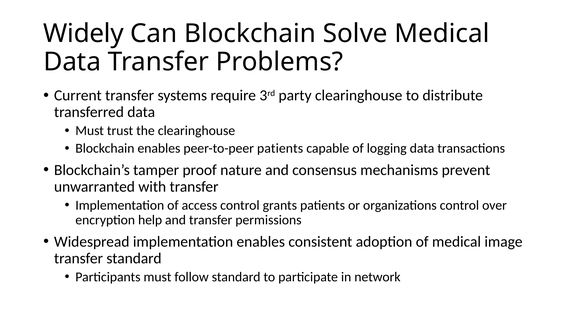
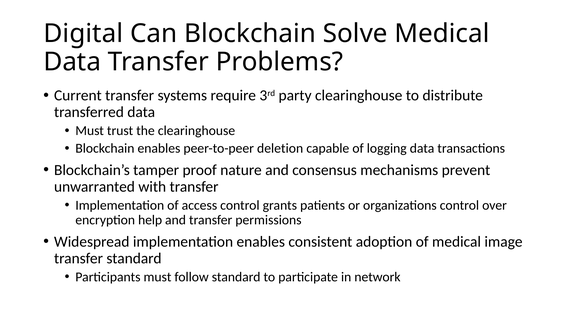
Widely: Widely -> Digital
peer-to-peer patients: patients -> deletion
